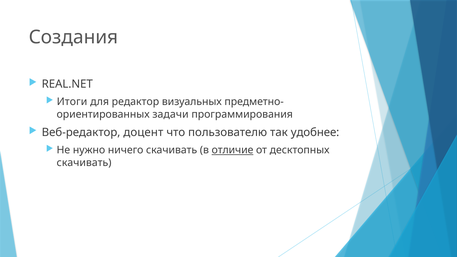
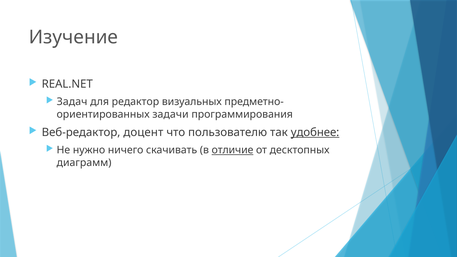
Создания: Создания -> Изучение
Итоги: Итоги -> Задач
удобнее underline: none -> present
скачивать at (84, 163): скачивать -> диаграмм
